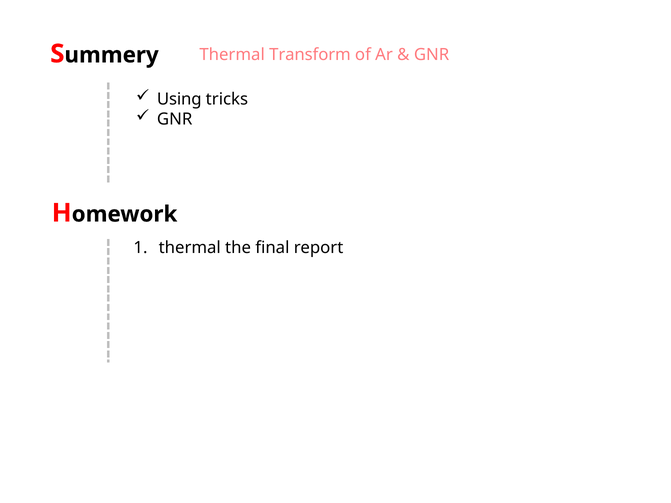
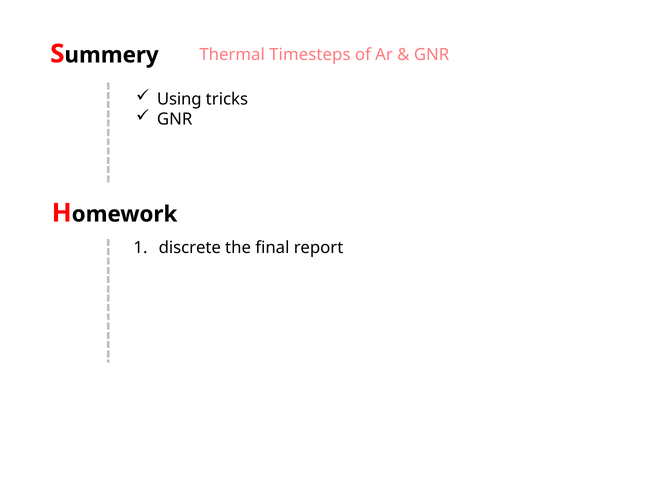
Transform: Transform -> Timesteps
thermal at (190, 248): thermal -> discrete
